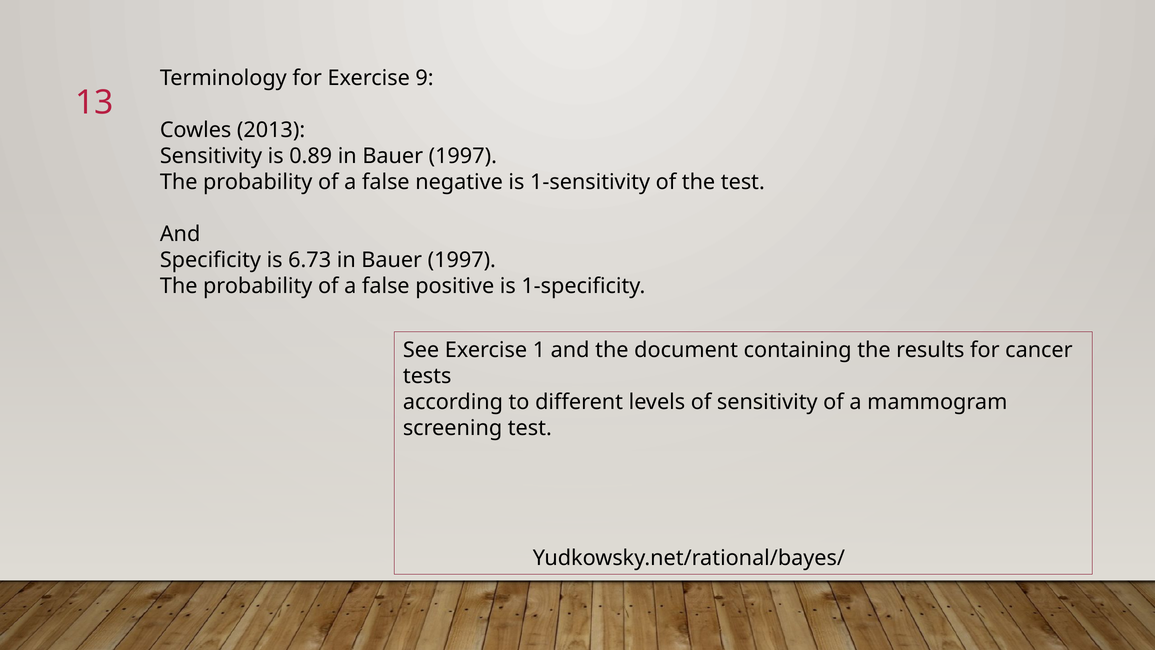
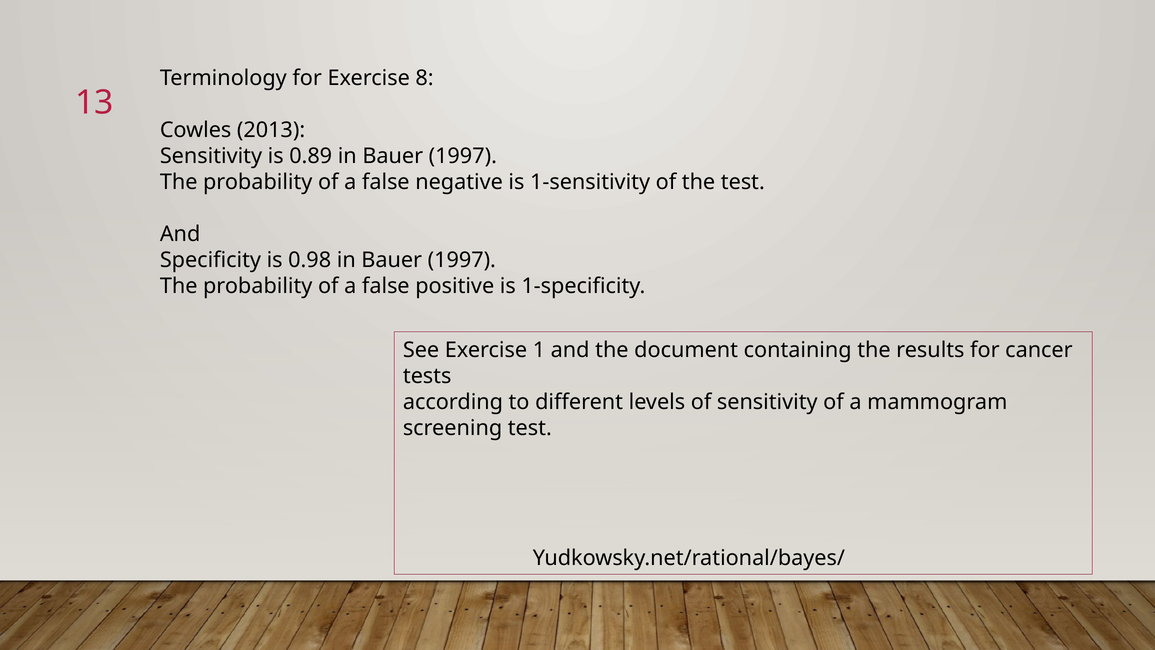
9: 9 -> 8
6.73: 6.73 -> 0.98
